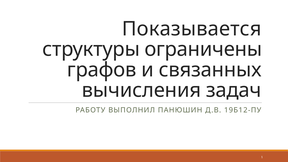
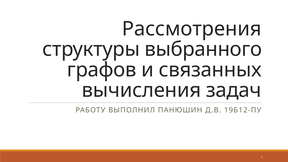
Показывается: Показывается -> Рассмотрения
ограничены: ограничены -> выбранного
